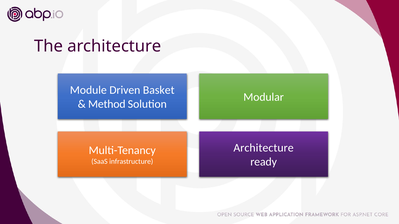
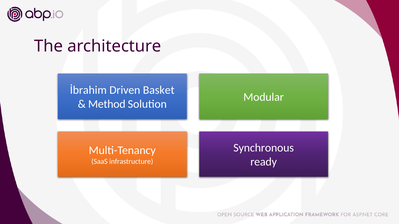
Module: Module -> İbrahim
Architecture at (264, 148): Architecture -> Synchronous
